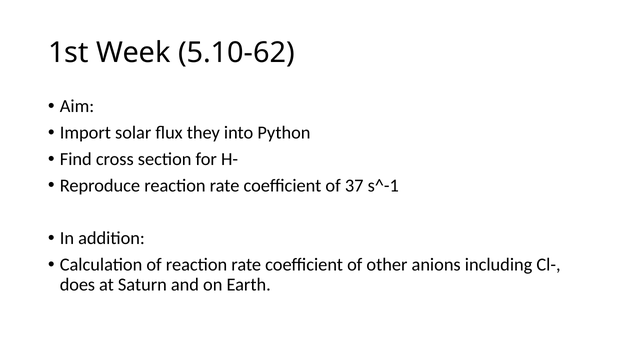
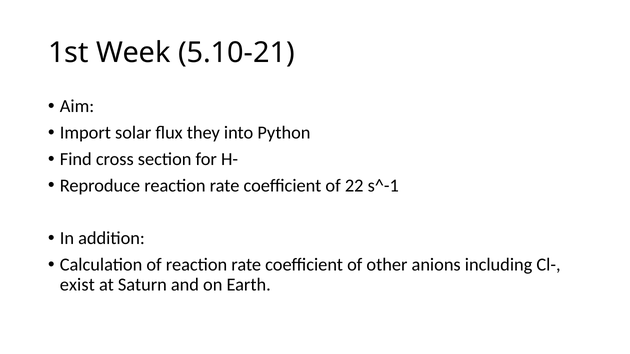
5.10-62: 5.10-62 -> 5.10-21
37: 37 -> 22
does: does -> exist
